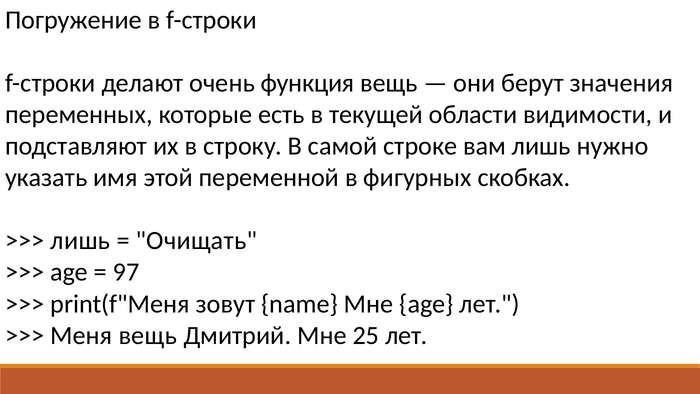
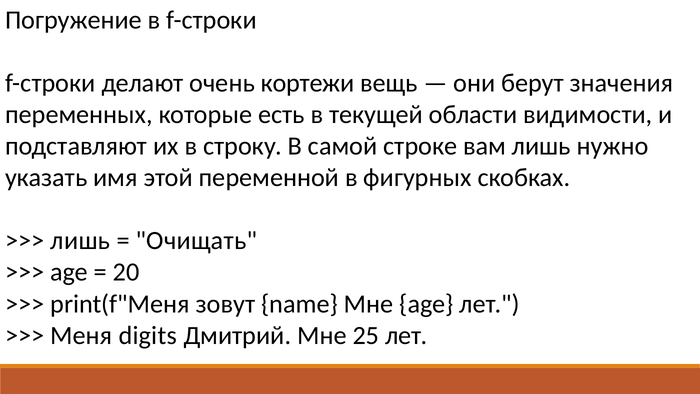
функция: функция -> кортежи
97: 97 -> 20
Меня вещь: вещь -> digits
